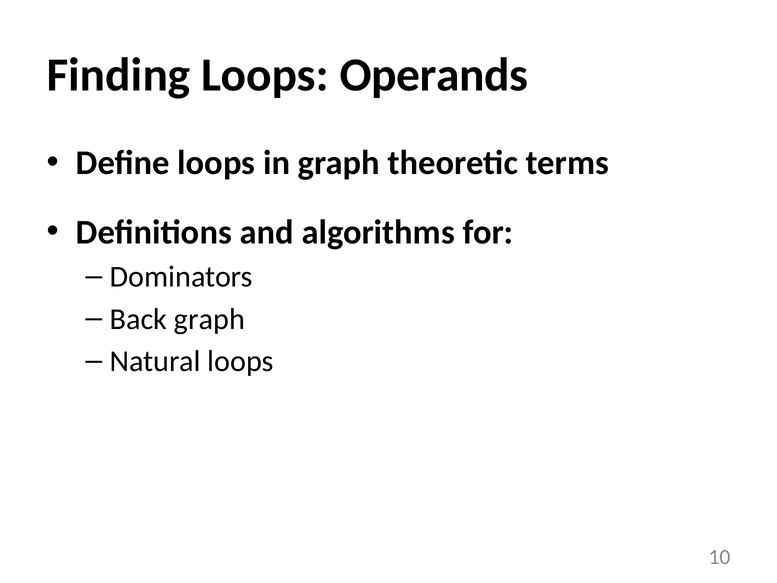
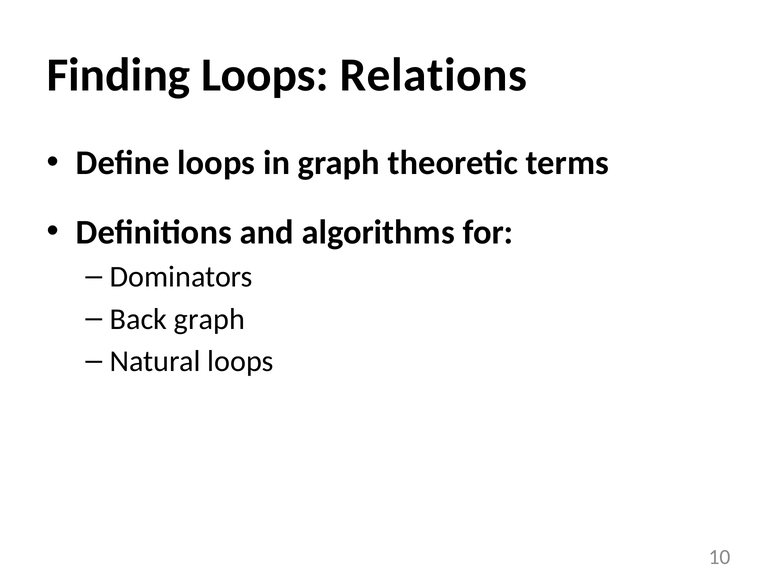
Operands: Operands -> Relations
